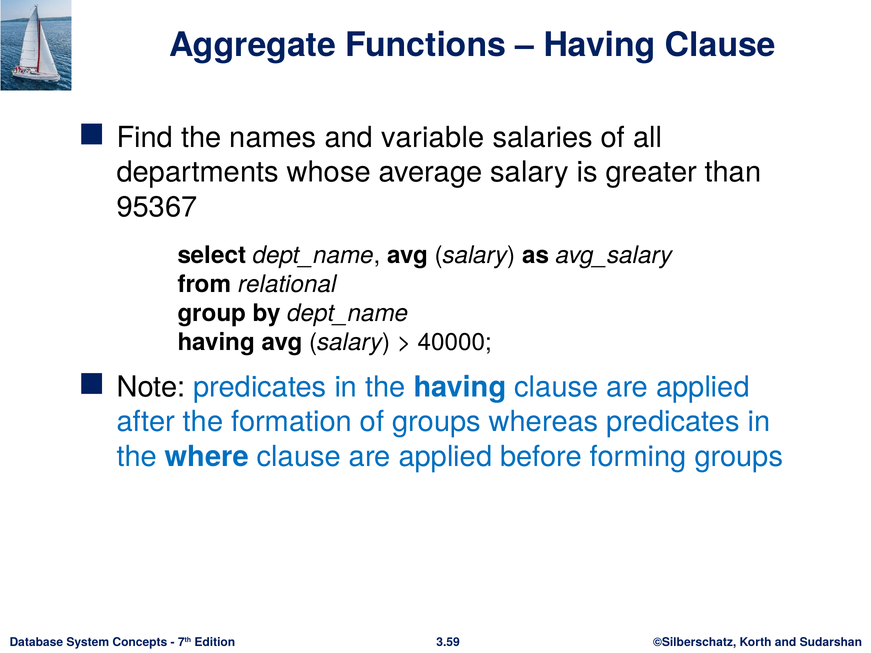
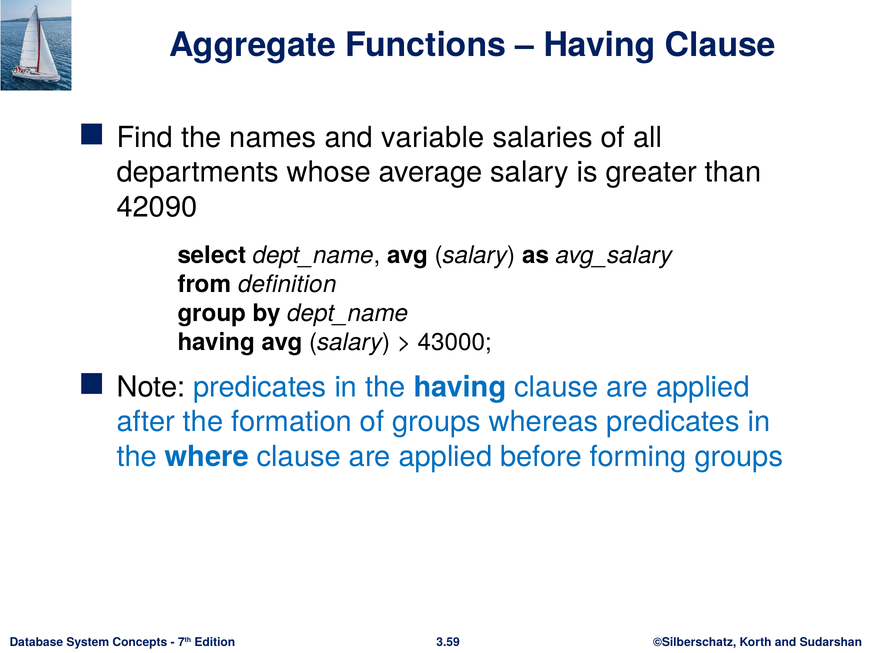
95367: 95367 -> 42090
relational: relational -> definition
40000: 40000 -> 43000
